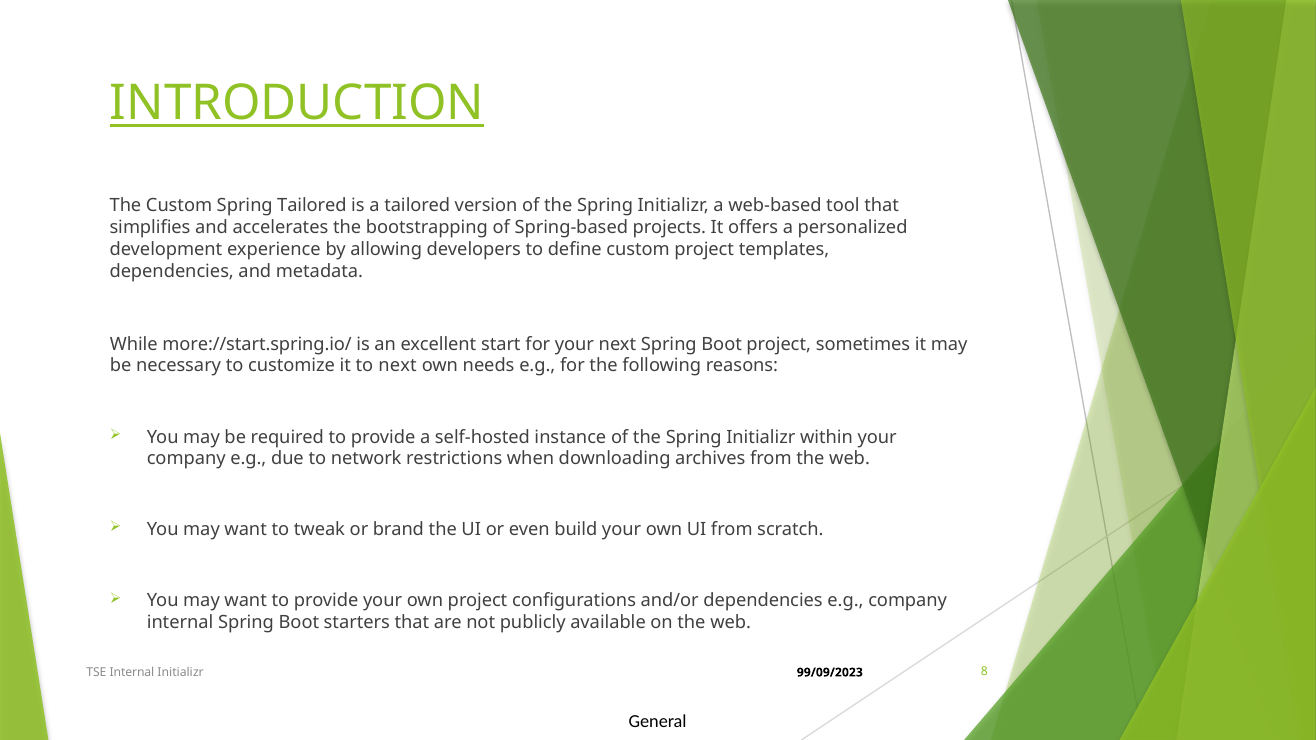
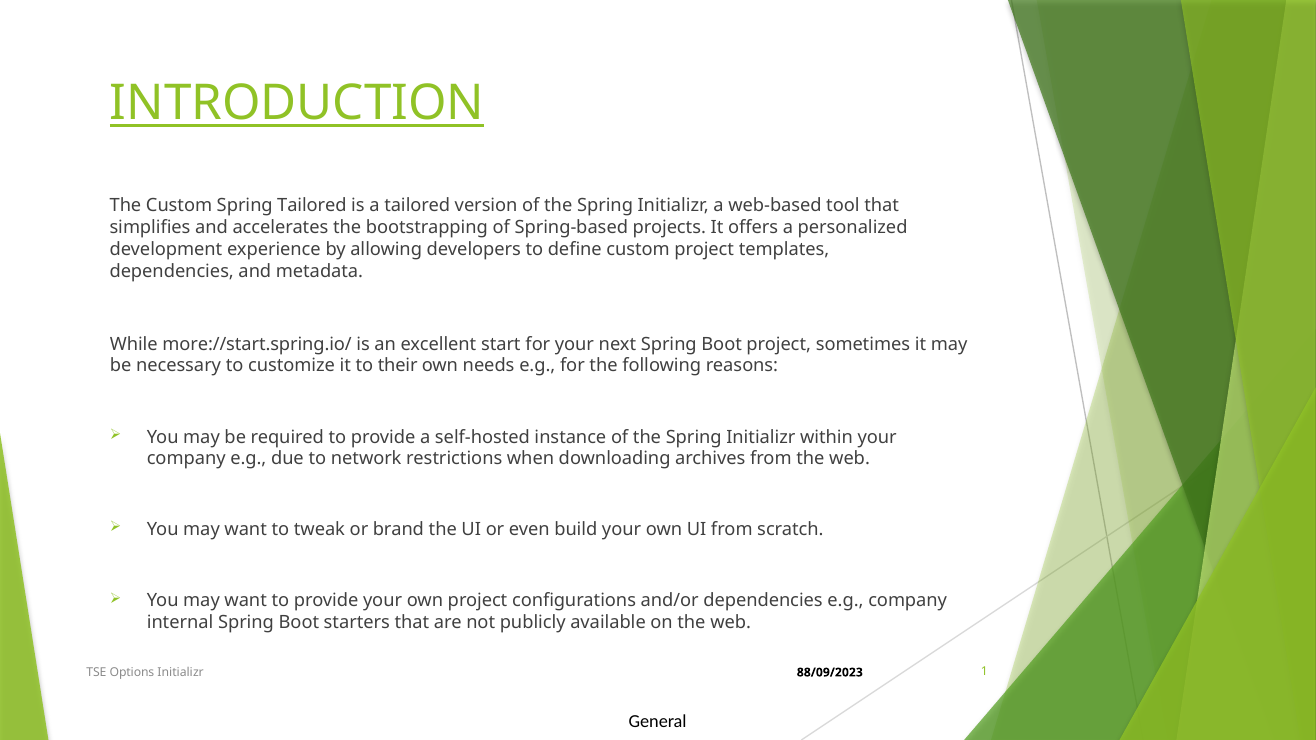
to next: next -> their
TSE Internal: Internal -> Options
8: 8 -> 1
99/09/2023: 99/09/2023 -> 88/09/2023
